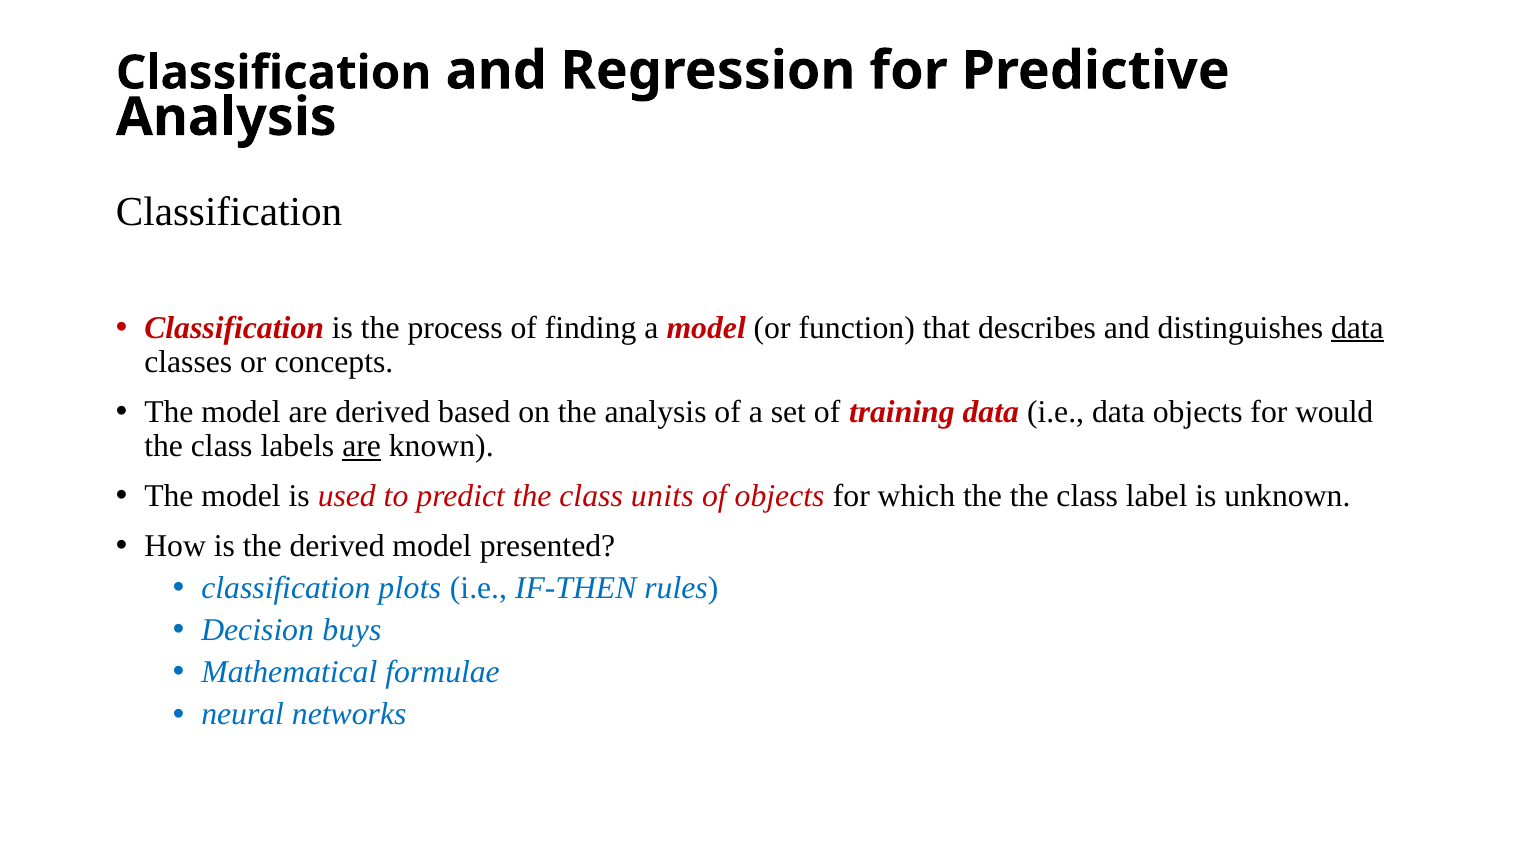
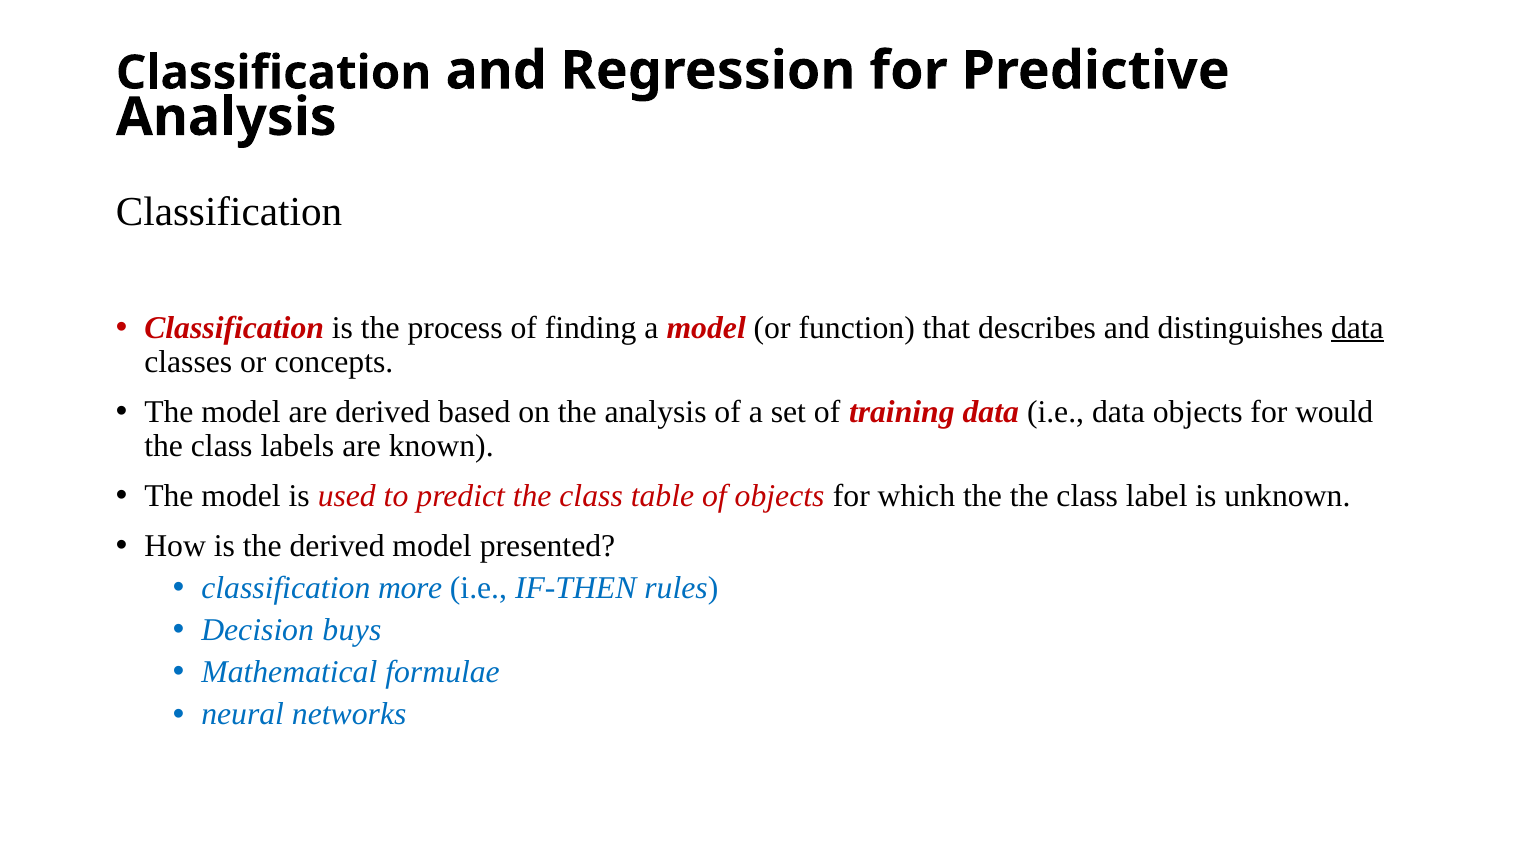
are at (362, 446) underline: present -> none
units: units -> table
plots: plots -> more
